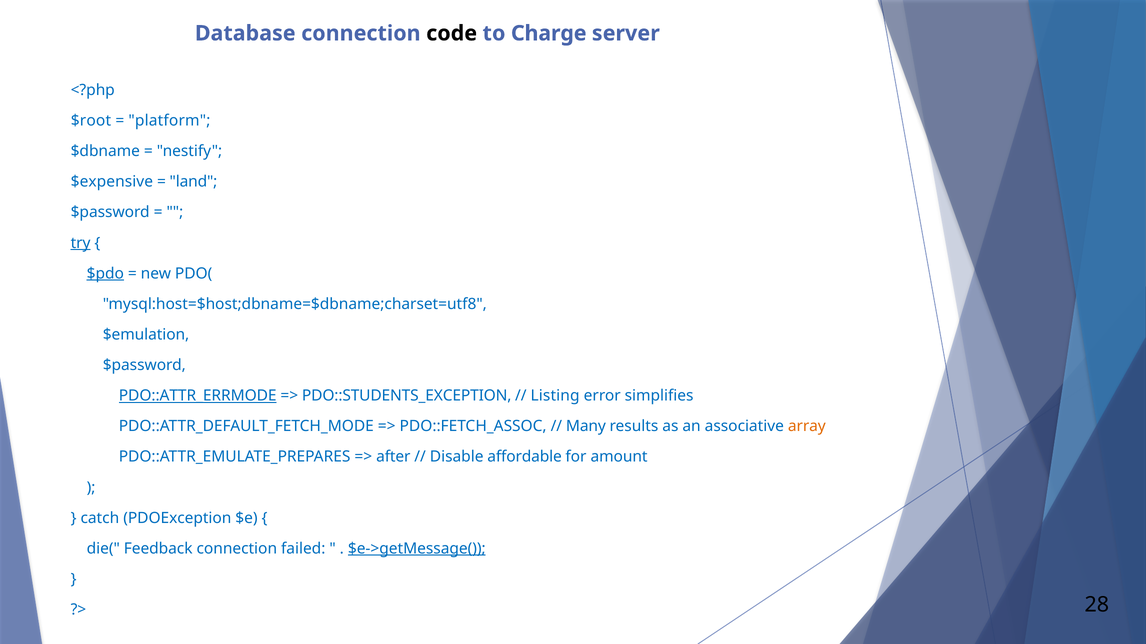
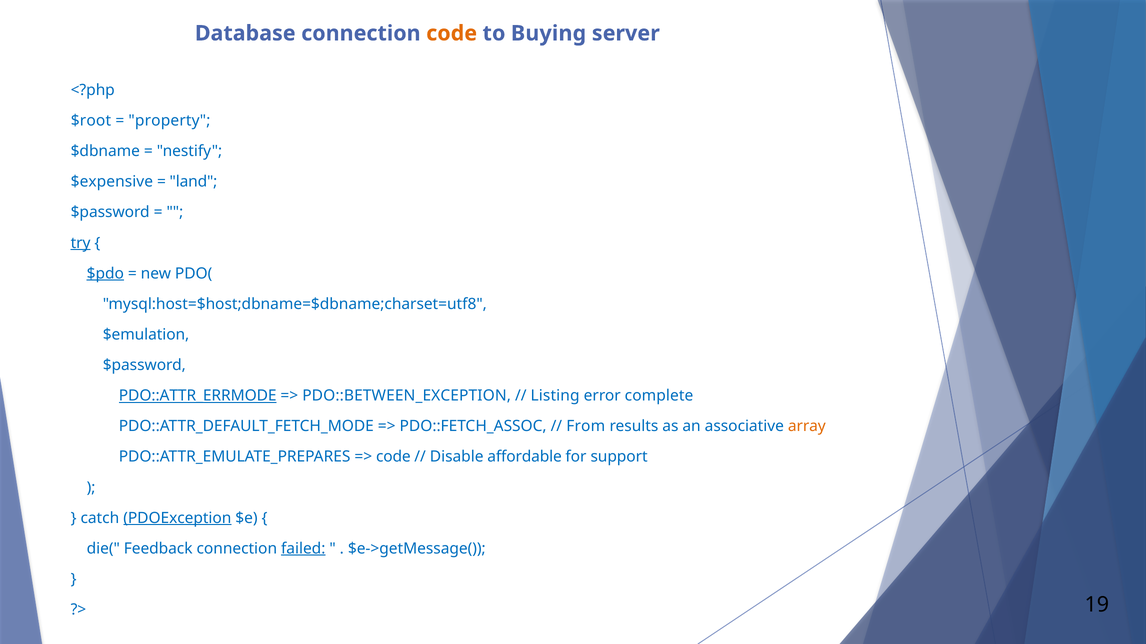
code at (452, 33) colour: black -> orange
Charge: Charge -> Buying
platform: platform -> property
PDO::STUDENTS_EXCEPTION: PDO::STUDENTS_EXCEPTION -> PDO::BETWEEN_EXCEPTION
simplifies: simplifies -> complete
Many: Many -> From
after at (393, 457): after -> code
amount: amount -> support
PDOException underline: none -> present
failed underline: none -> present
$e->getMessage( underline: present -> none
28: 28 -> 19
